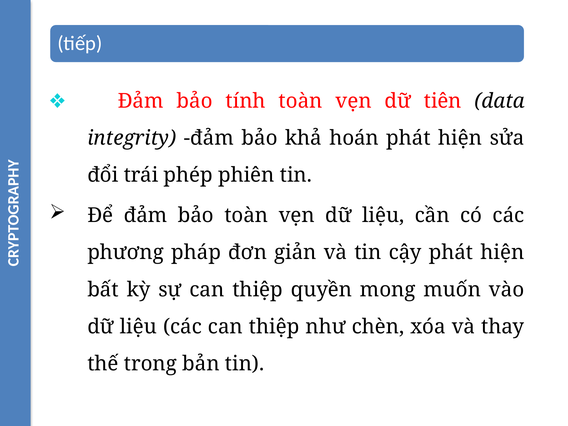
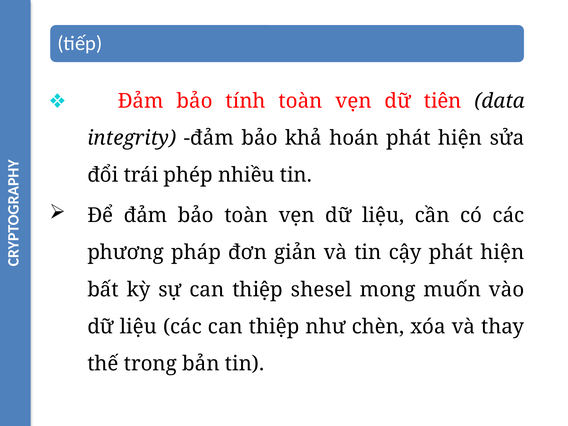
phiên: phiên -> nhiều
quyền: quyền -> shesel
